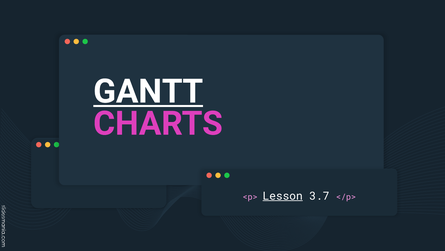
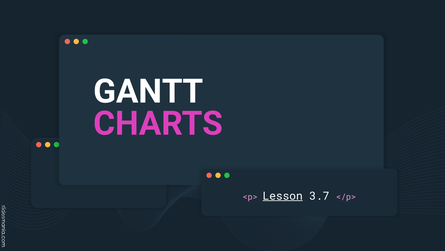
GANTT underline: present -> none
